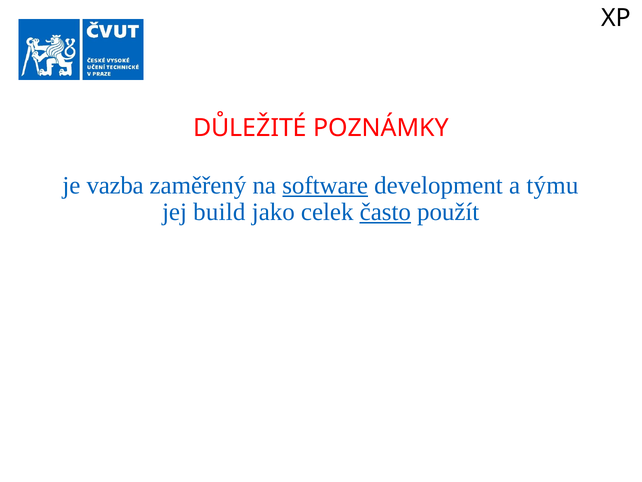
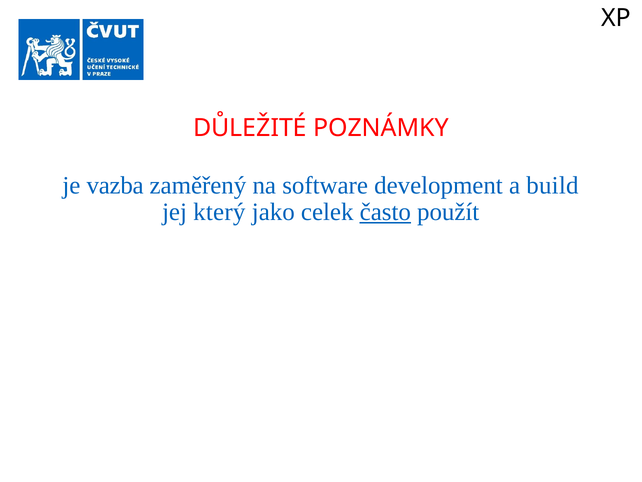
software underline: present -> none
týmu: týmu -> build
build: build -> který
